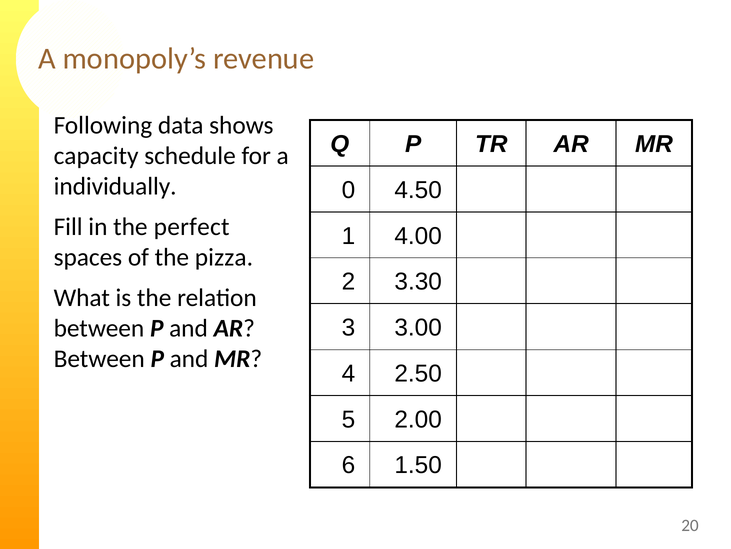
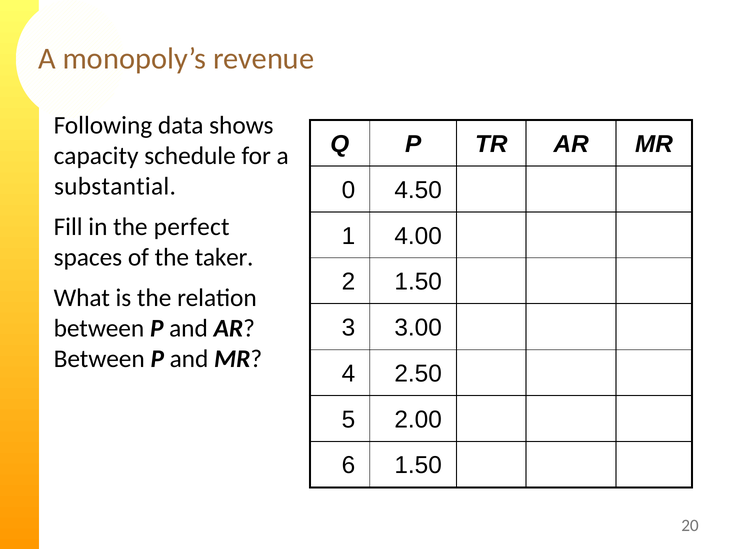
individually: individually -> substantial
pizza: pizza -> taker
2 3.30: 3.30 -> 1.50
